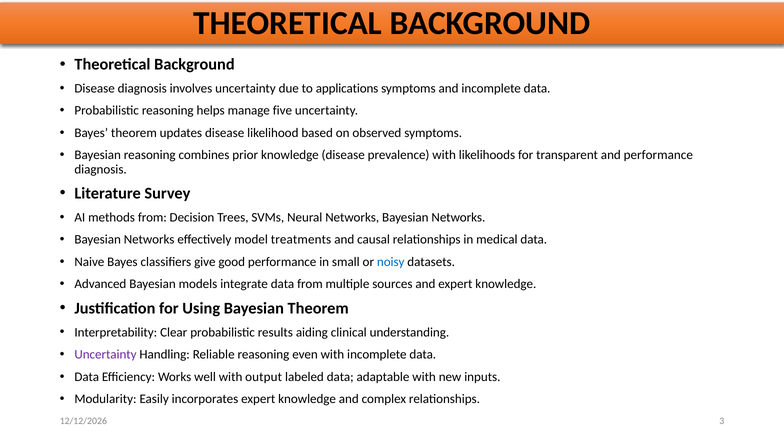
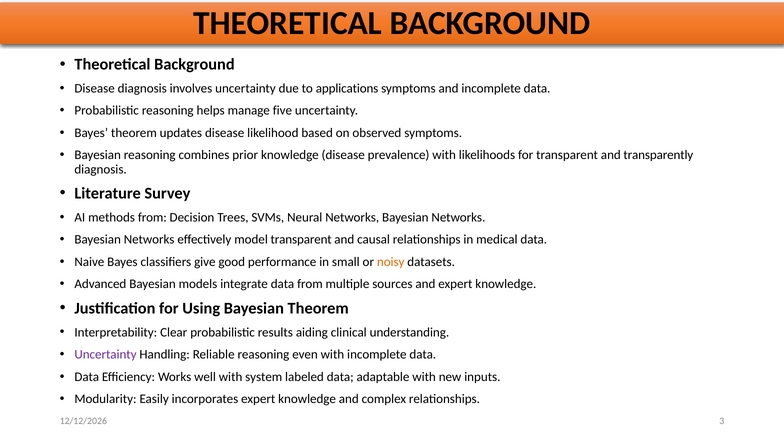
and performance: performance -> transparently
model treatments: treatments -> transparent
noisy colour: blue -> orange
output: output -> system
